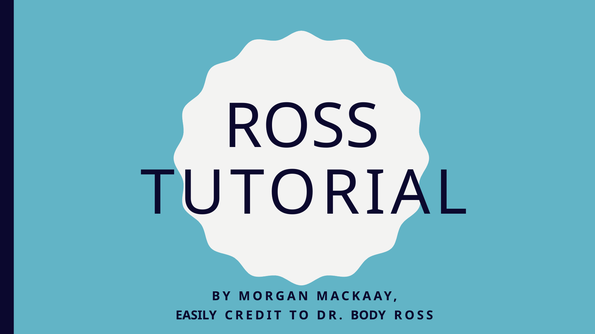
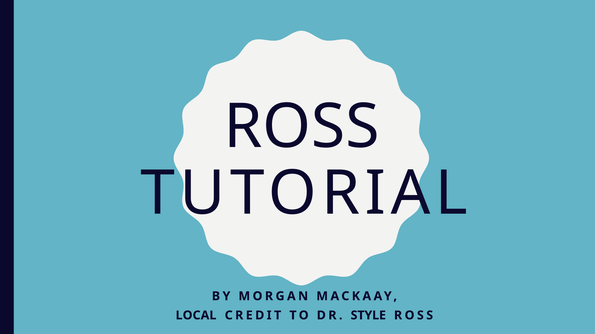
EASILY: EASILY -> LOCAL
BODY: BODY -> STYLE
